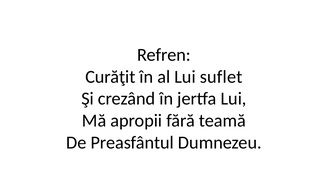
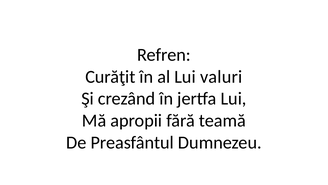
suflet: suflet -> valuri
